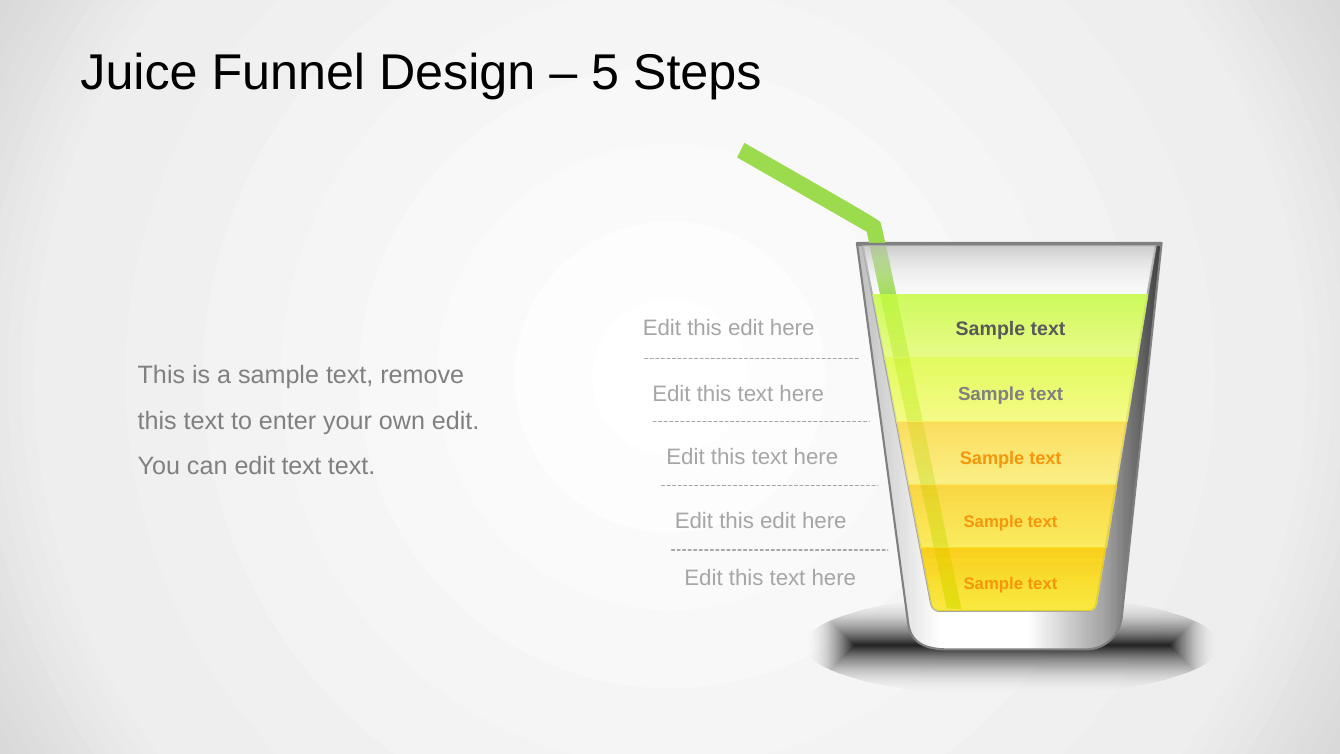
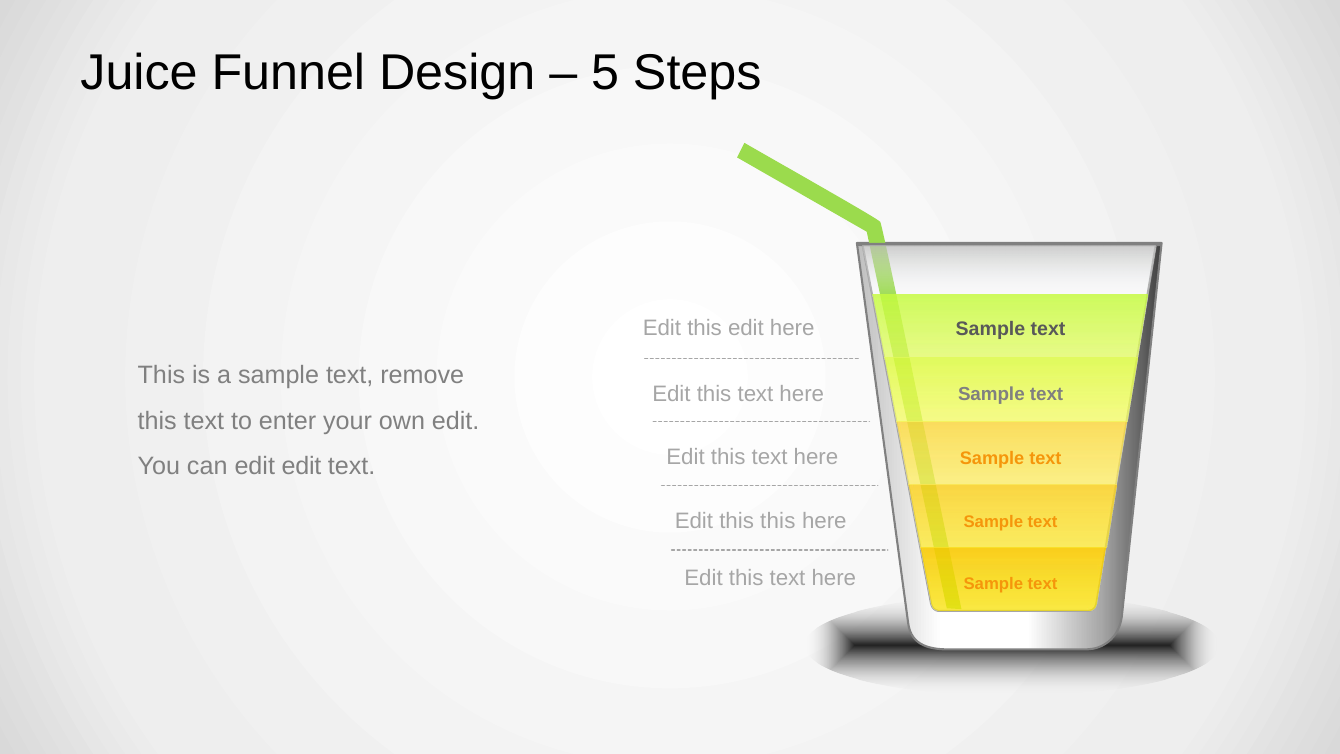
edit text: text -> edit
edit at (778, 521): edit -> this
